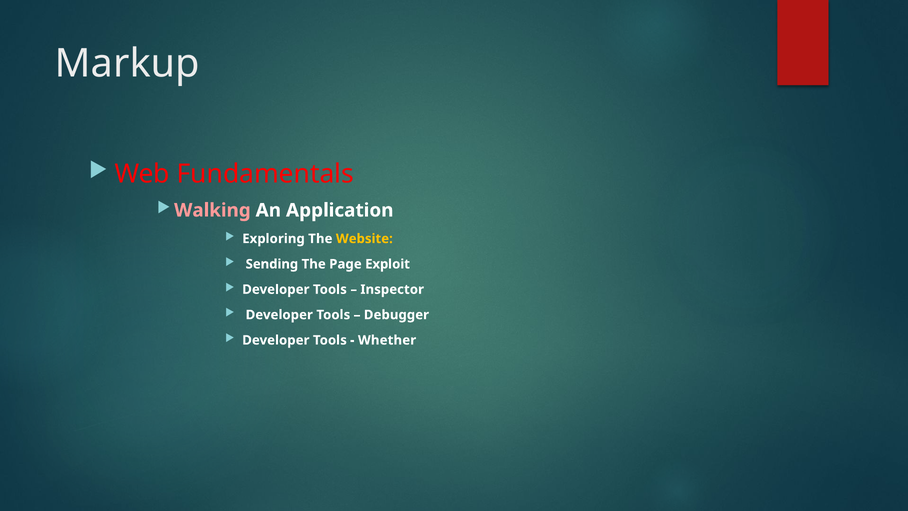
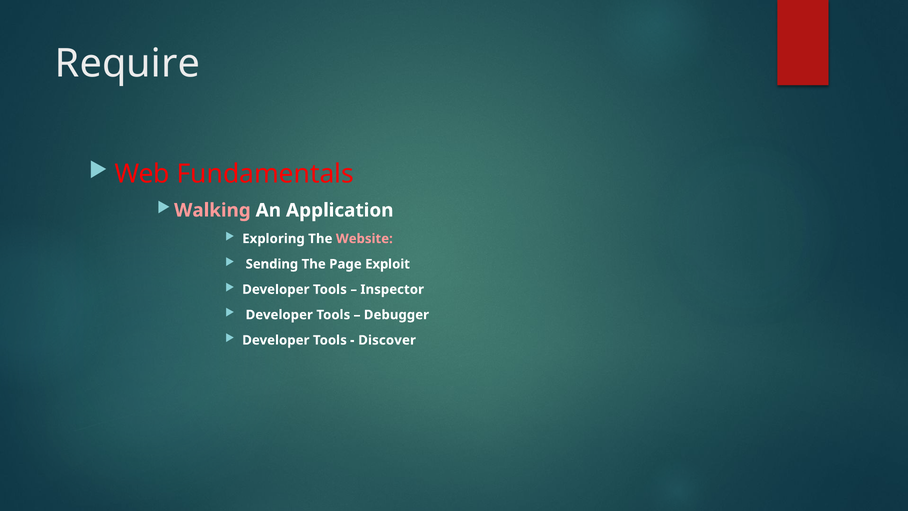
Markup: Markup -> Require
Website colour: yellow -> pink
Whether: Whether -> Discover
